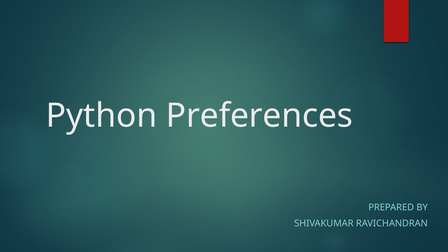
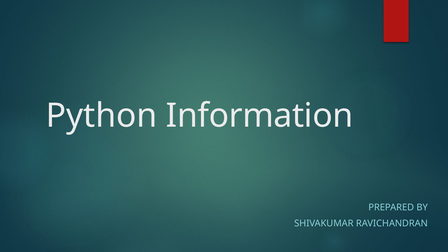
Preferences: Preferences -> Information
